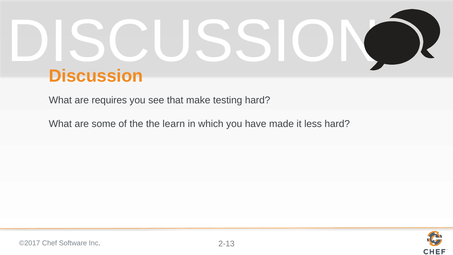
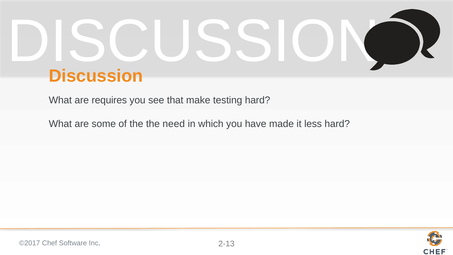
learn: learn -> need
